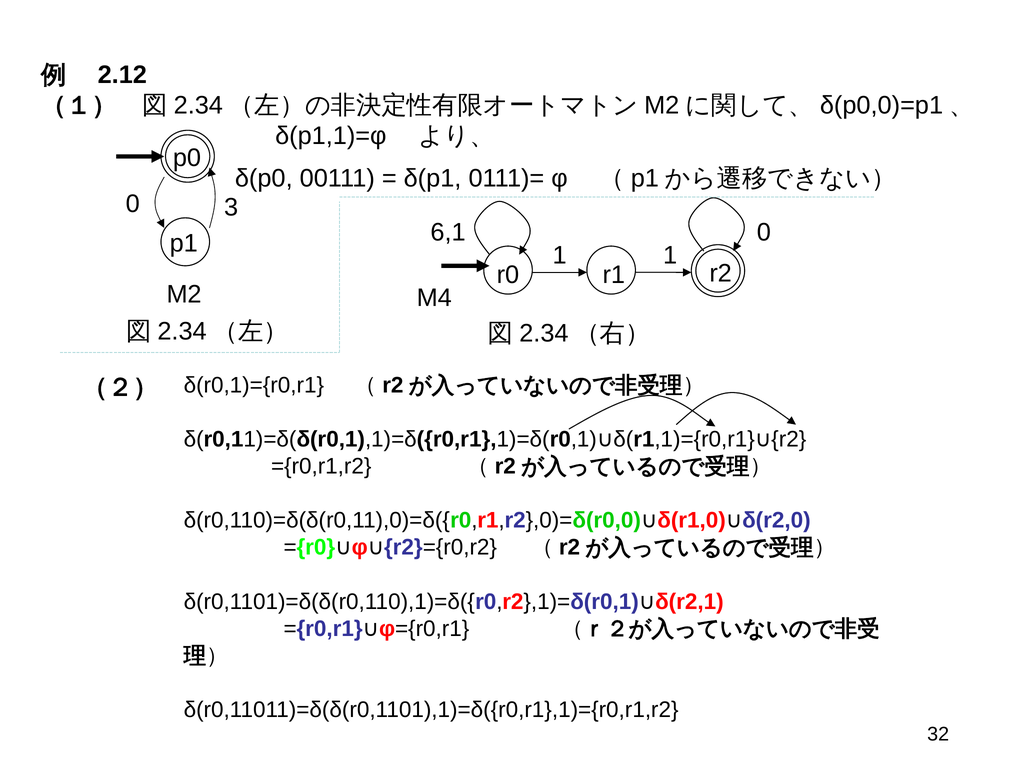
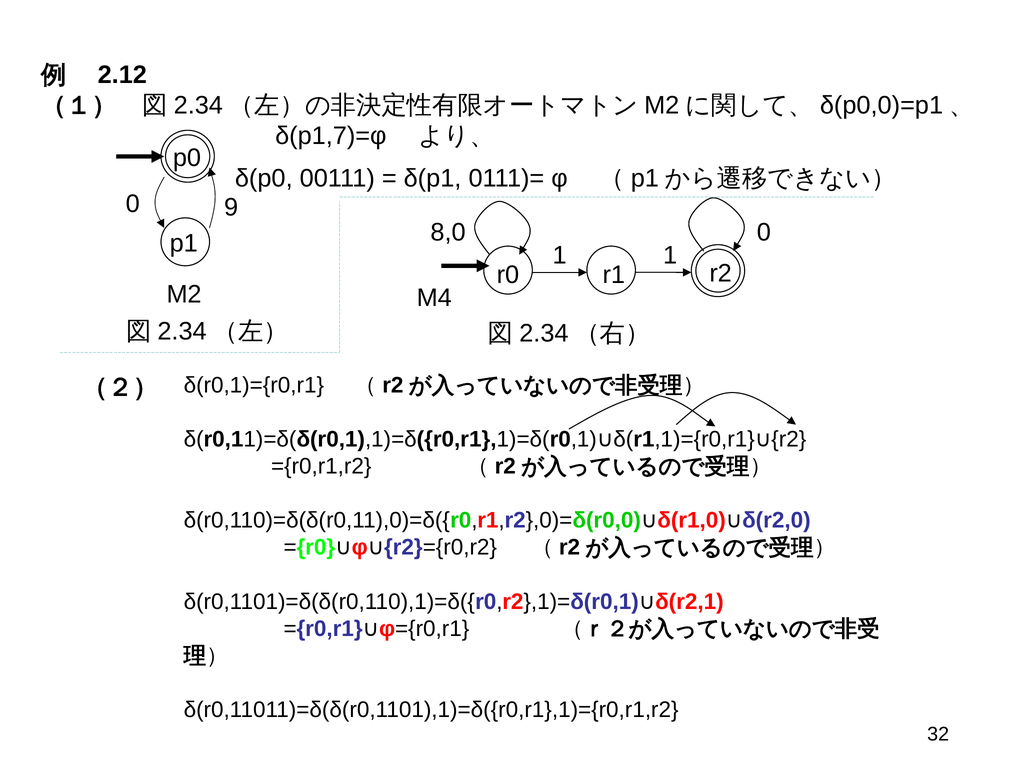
δ(p1,1)=φ: δ(p1,1)=φ -> δ(p1,7)=φ
3: 3 -> 9
6,1: 6,1 -> 8,0
